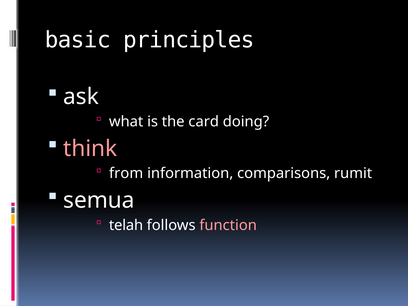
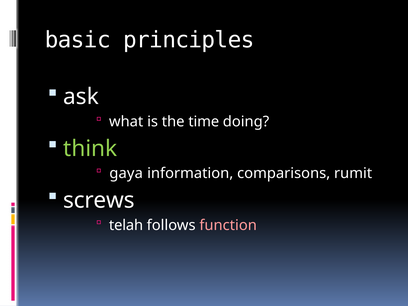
card: card -> time
think colour: pink -> light green
from: from -> gaya
semua: semua -> screws
